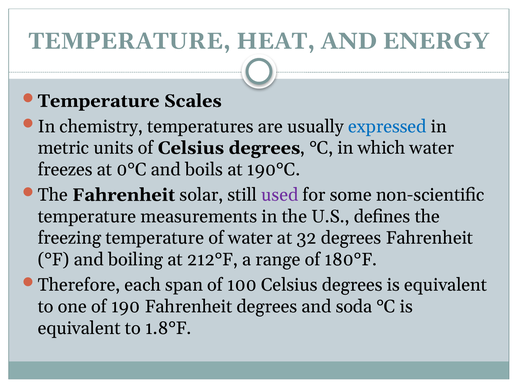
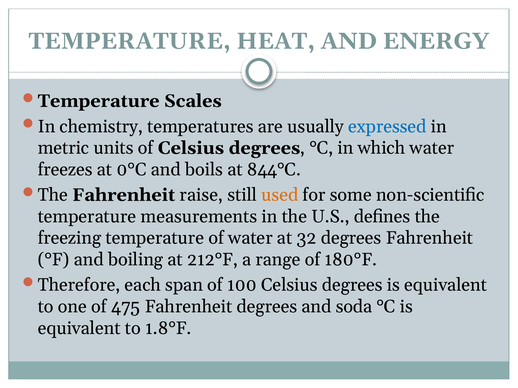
190°C: 190°C -> 844°C
solar: solar -> raise
used colour: purple -> orange
190: 190 -> 475
